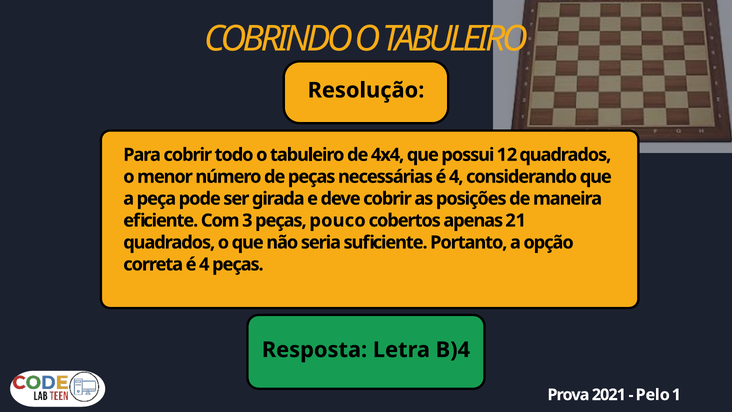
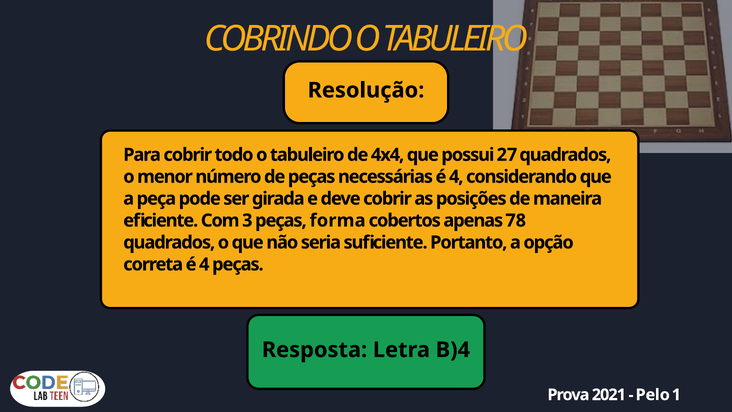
12: 12 -> 27
pouco: pouco -> forma
21: 21 -> 78
